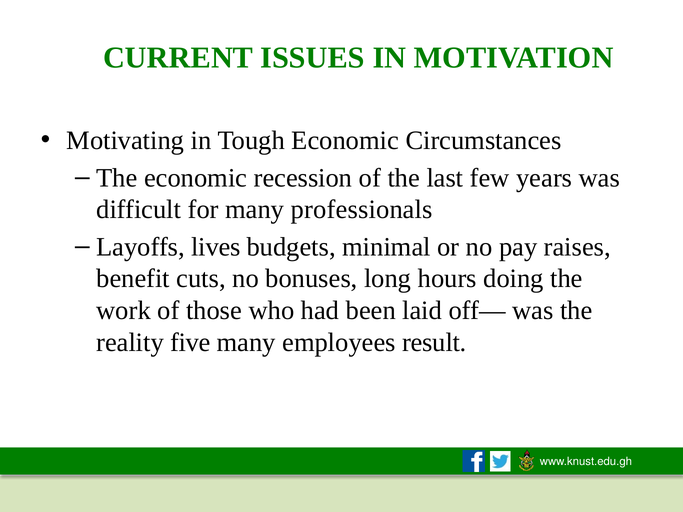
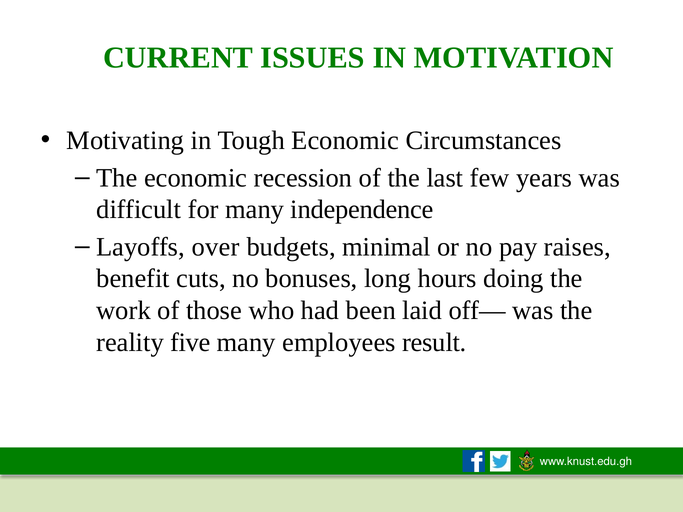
professionals: professionals -> independence
lives: lives -> over
